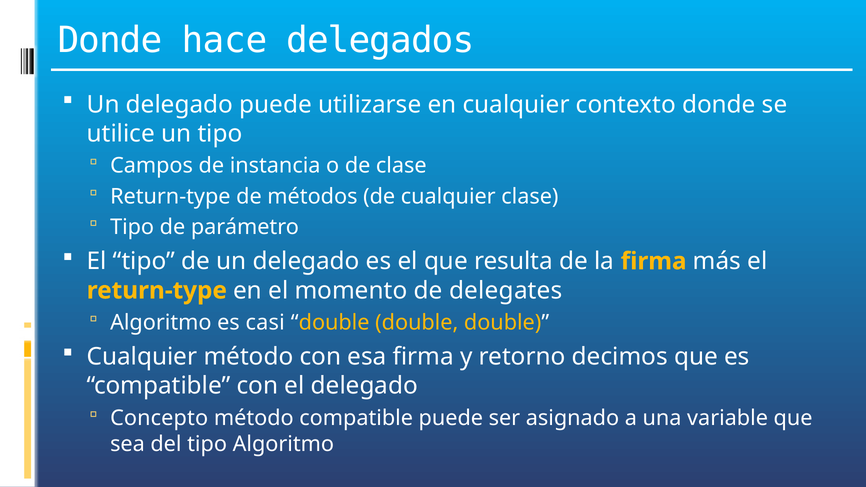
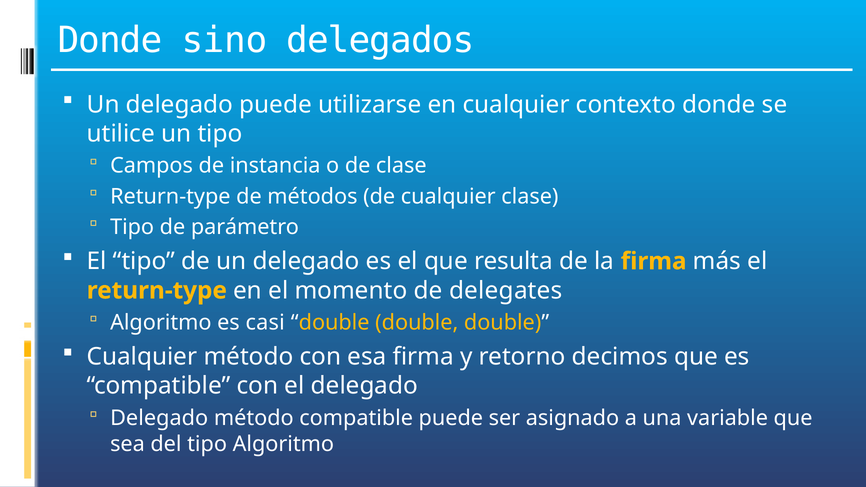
hace: hace -> sino
Concepto at (159, 418): Concepto -> Delegado
